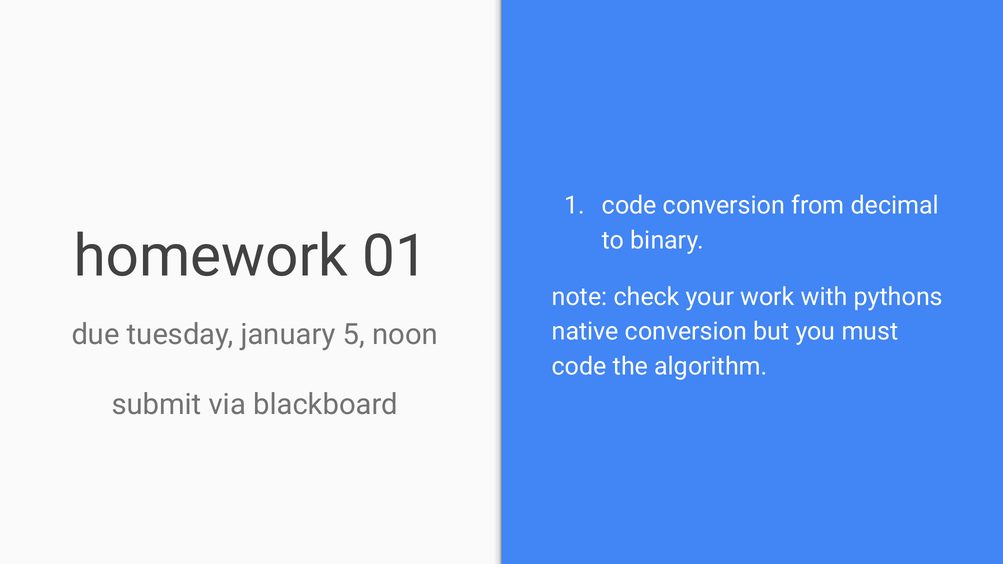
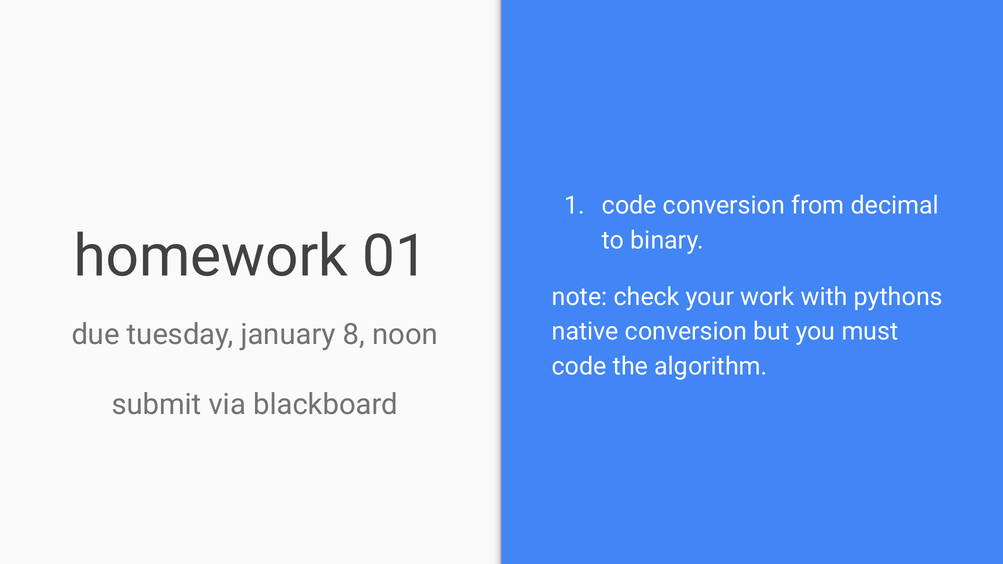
5: 5 -> 8
